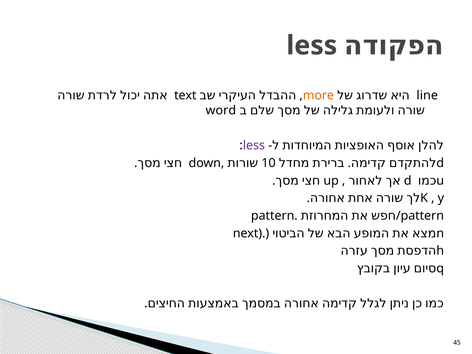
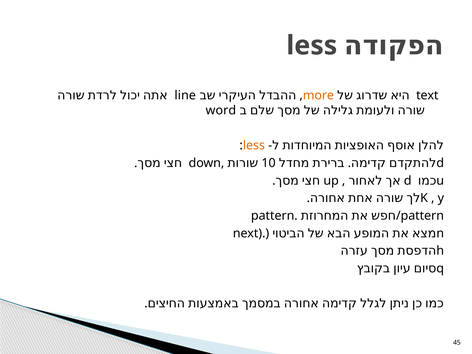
text: text -> line
line: line -> text
less at (254, 146) colour: purple -> orange
